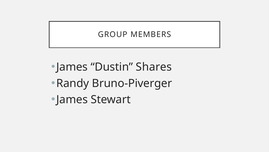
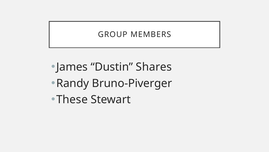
James at (72, 99): James -> These
